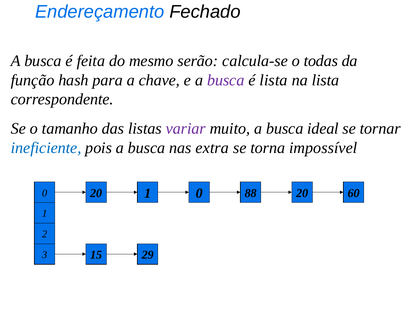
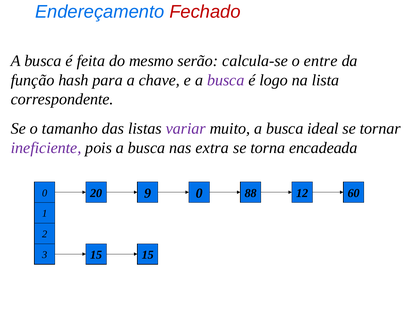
Fechado colour: black -> red
todas: todas -> entre
é lista: lista -> logo
ineficiente colour: blue -> purple
impossível: impossível -> encadeada
20 1: 1 -> 9
88 20: 20 -> 12
15 29: 29 -> 15
